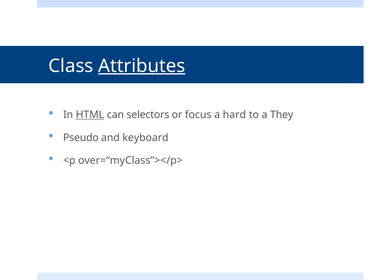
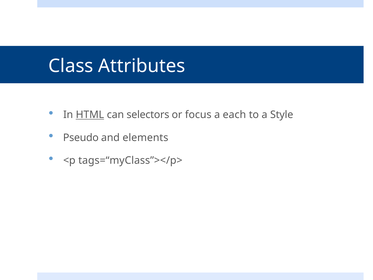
Attributes underline: present -> none
hard: hard -> each
They: They -> Style
keyboard: keyboard -> elements
over=“myClass”></p>: over=“myClass”></p> -> tags=“myClass”></p>
